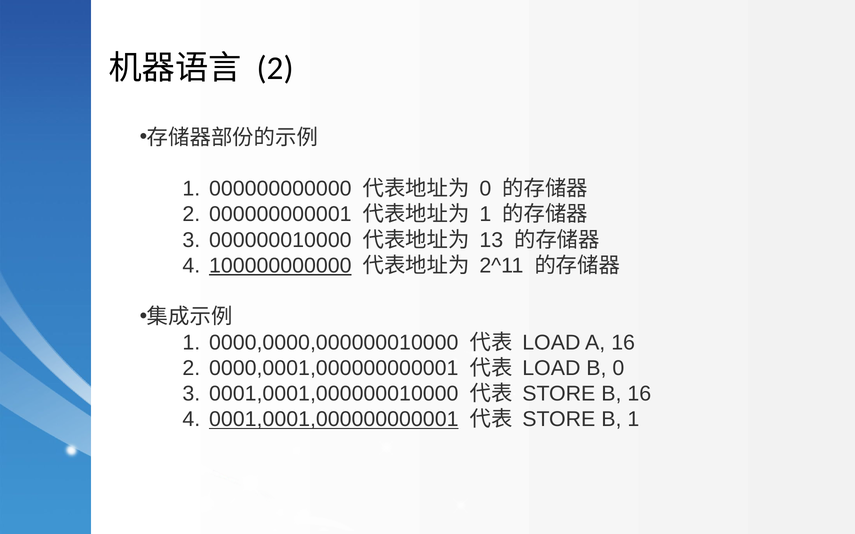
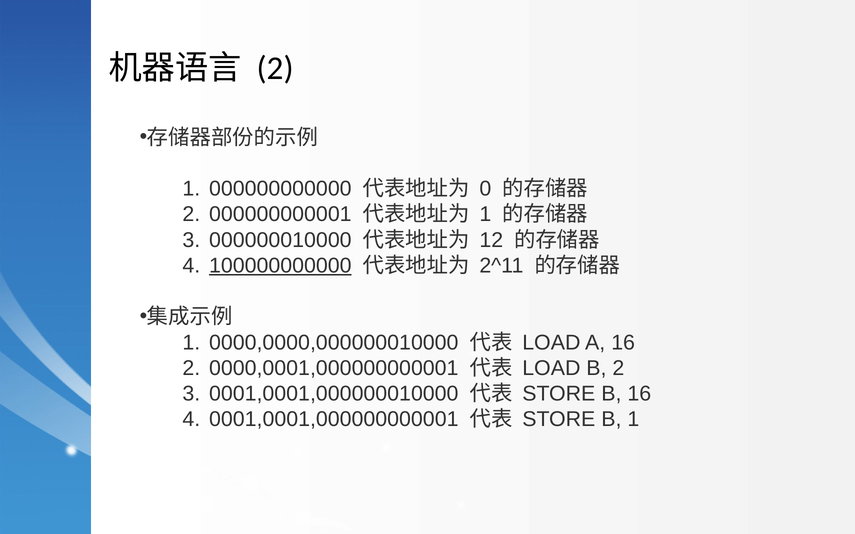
13: 13 -> 12
B 0: 0 -> 2
0001,0001,000000000001 underline: present -> none
